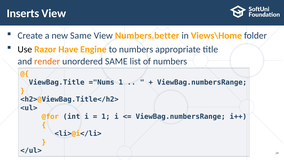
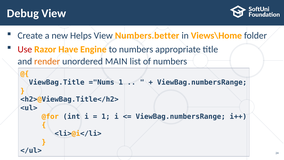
Inserts: Inserts -> Debug
new Same: Same -> Helps
Use colour: black -> red
unordered SAME: SAME -> MAIN
